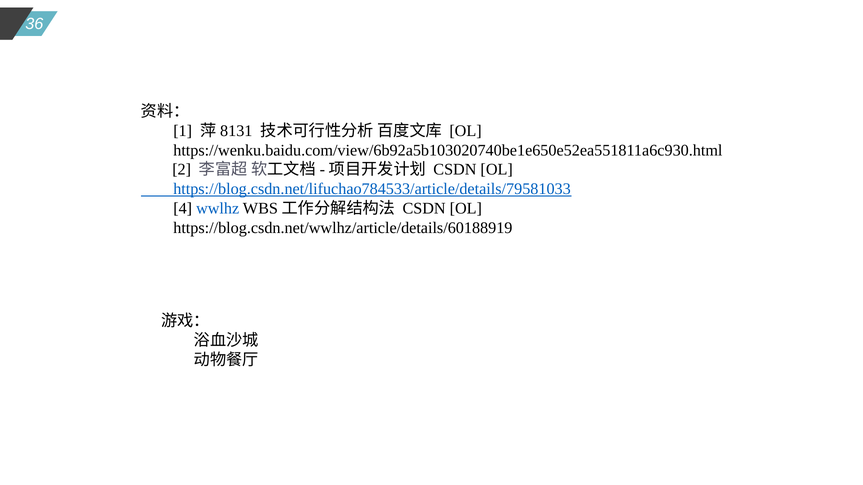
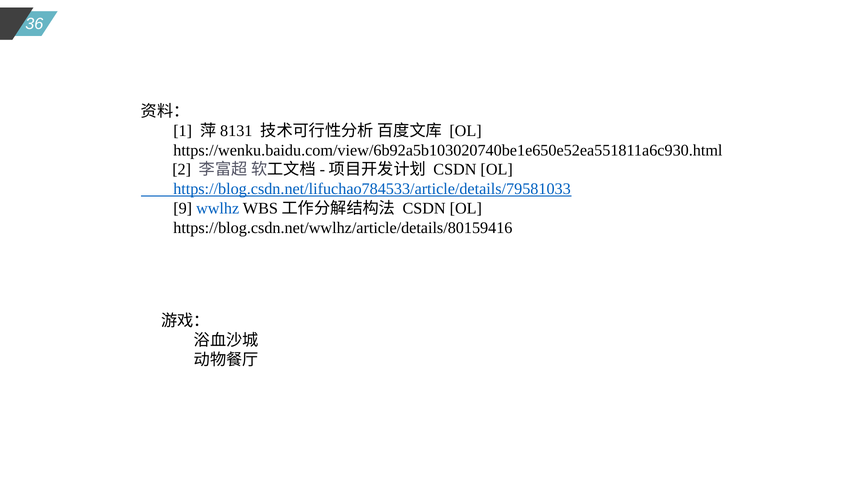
4: 4 -> 9
https://blog.csdn.net/wwlhz/article/details/60188919: https://blog.csdn.net/wwlhz/article/details/60188919 -> https://blog.csdn.net/wwlhz/article/details/80159416
